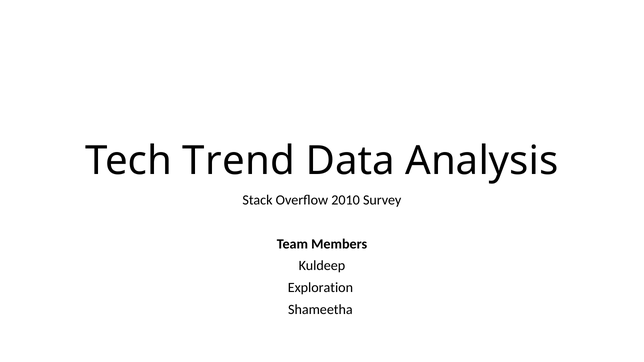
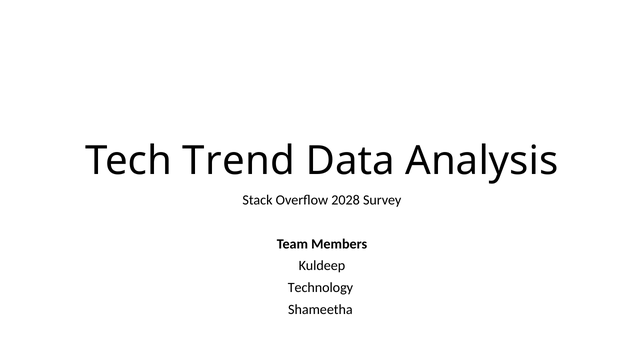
2010: 2010 -> 2028
Exploration: Exploration -> Technology
